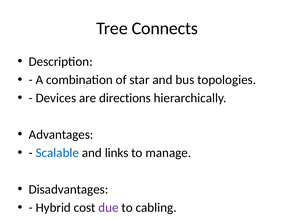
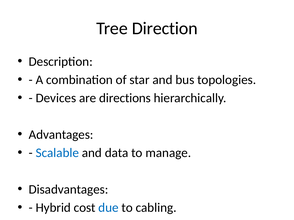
Connects: Connects -> Direction
links: links -> data
due colour: purple -> blue
